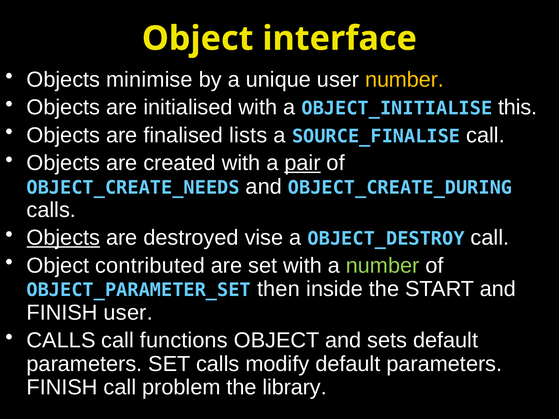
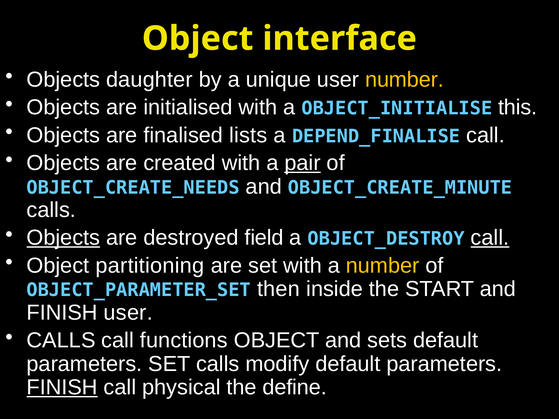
minimise: minimise -> daughter
SOURCE_FINALISE: SOURCE_FINALISE -> DEPEND_FINALISE
OBJECT_CREATE_DURING: OBJECT_CREATE_DURING -> OBJECT_CREATE_MINUTE
vise: vise -> field
call at (490, 238) underline: none -> present
contributed: contributed -> partitioning
number at (383, 266) colour: light green -> yellow
FINISH at (62, 388) underline: none -> present
problem: problem -> physical
library: library -> define
